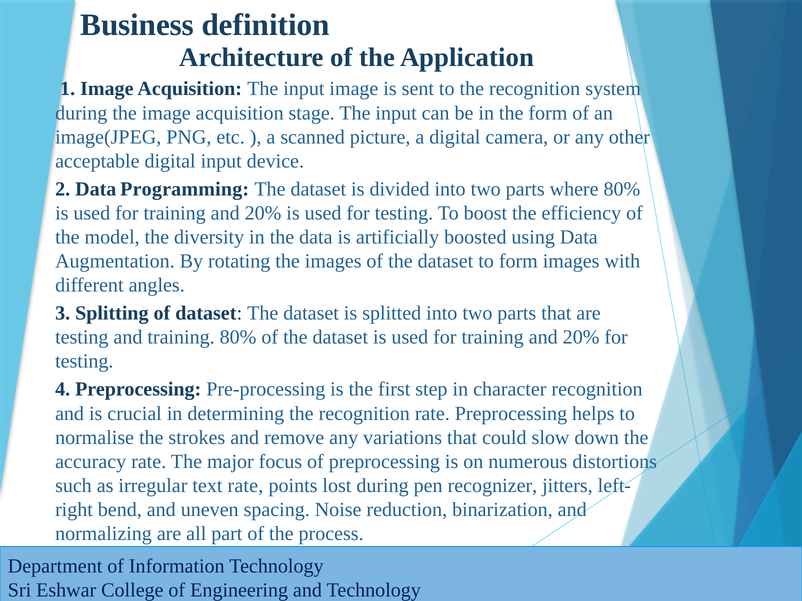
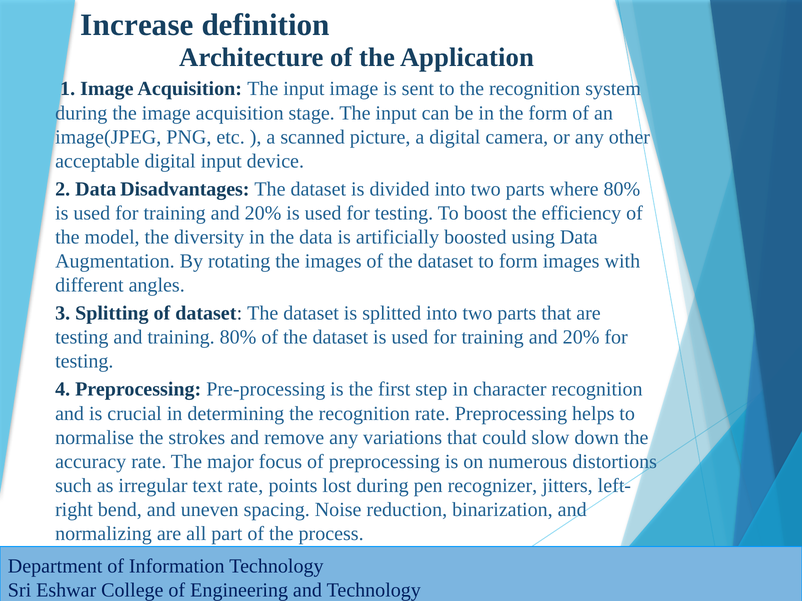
Business: Business -> Increase
Programming: Programming -> Disadvantages
